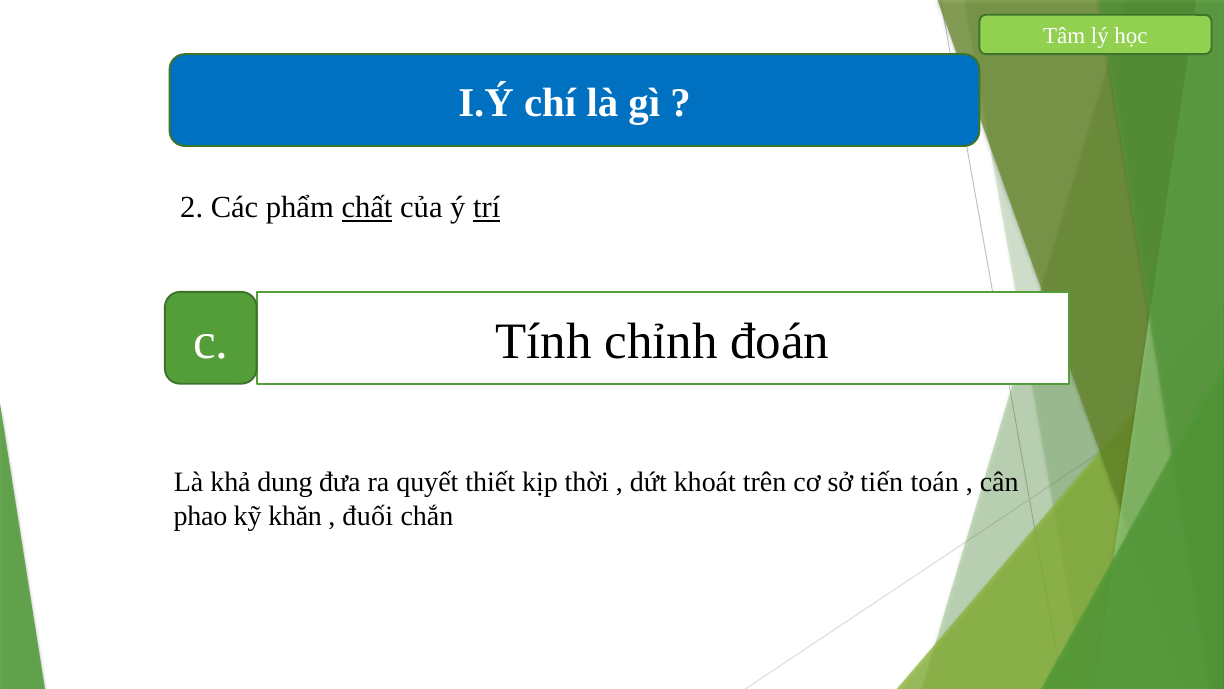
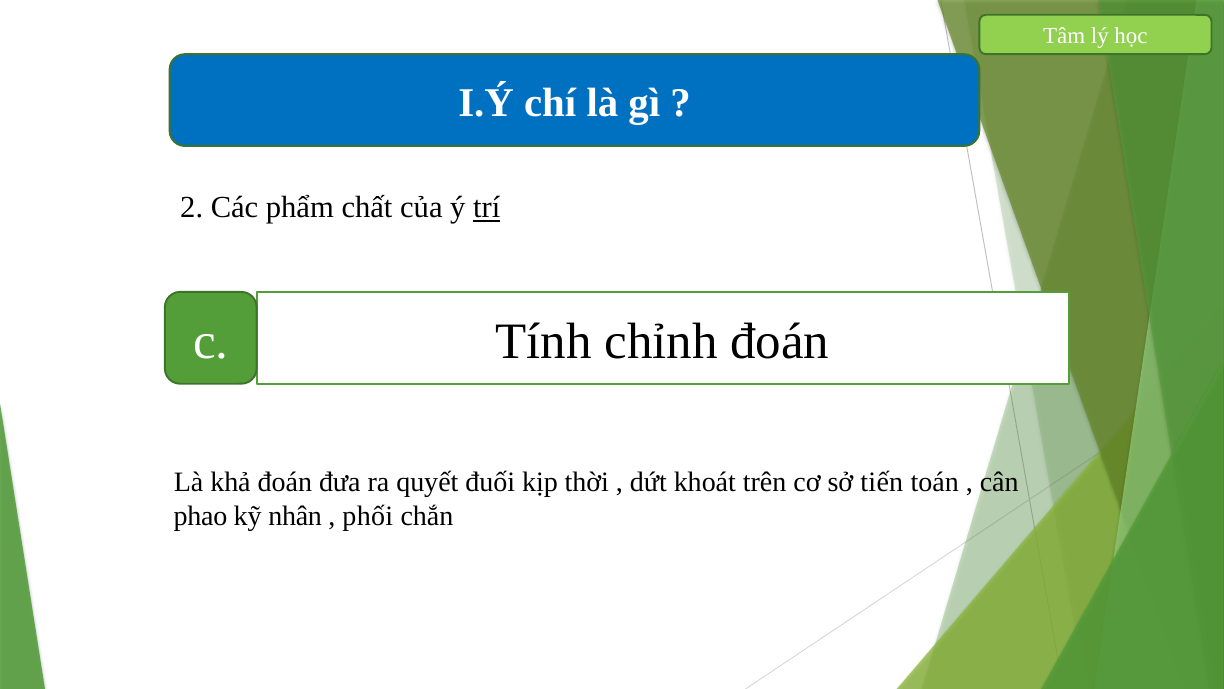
chất underline: present -> none
khả dung: dung -> đoán
thiết: thiết -> đuối
khăn: khăn -> nhân
đuối: đuối -> phối
